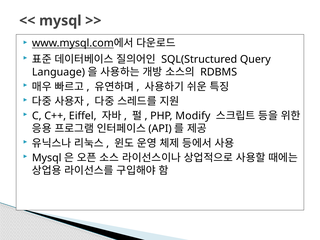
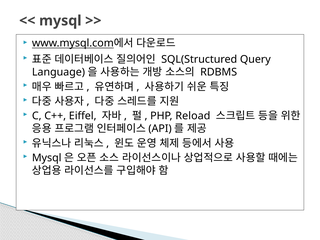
Modify: Modify -> Reload
